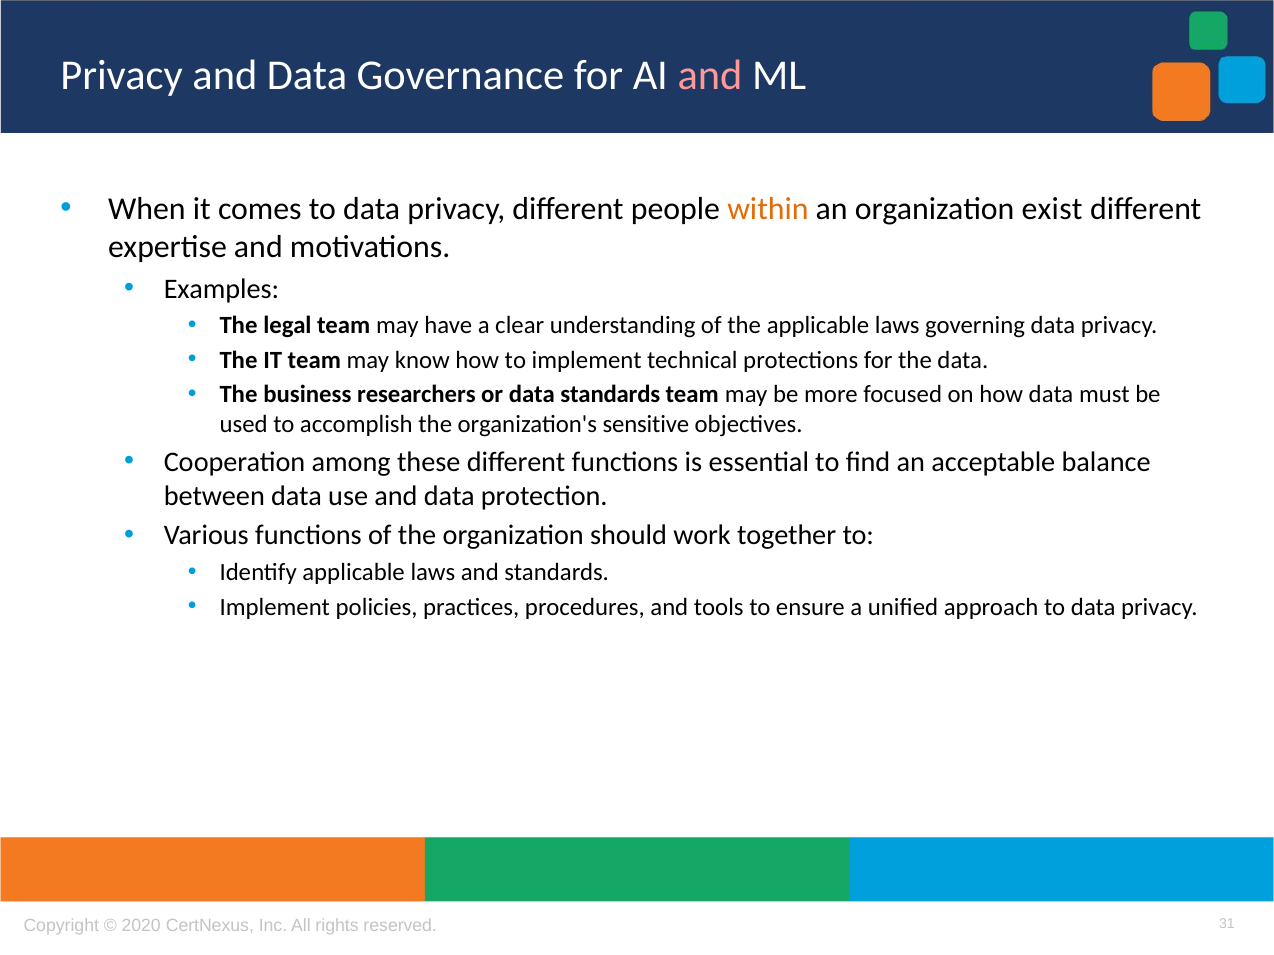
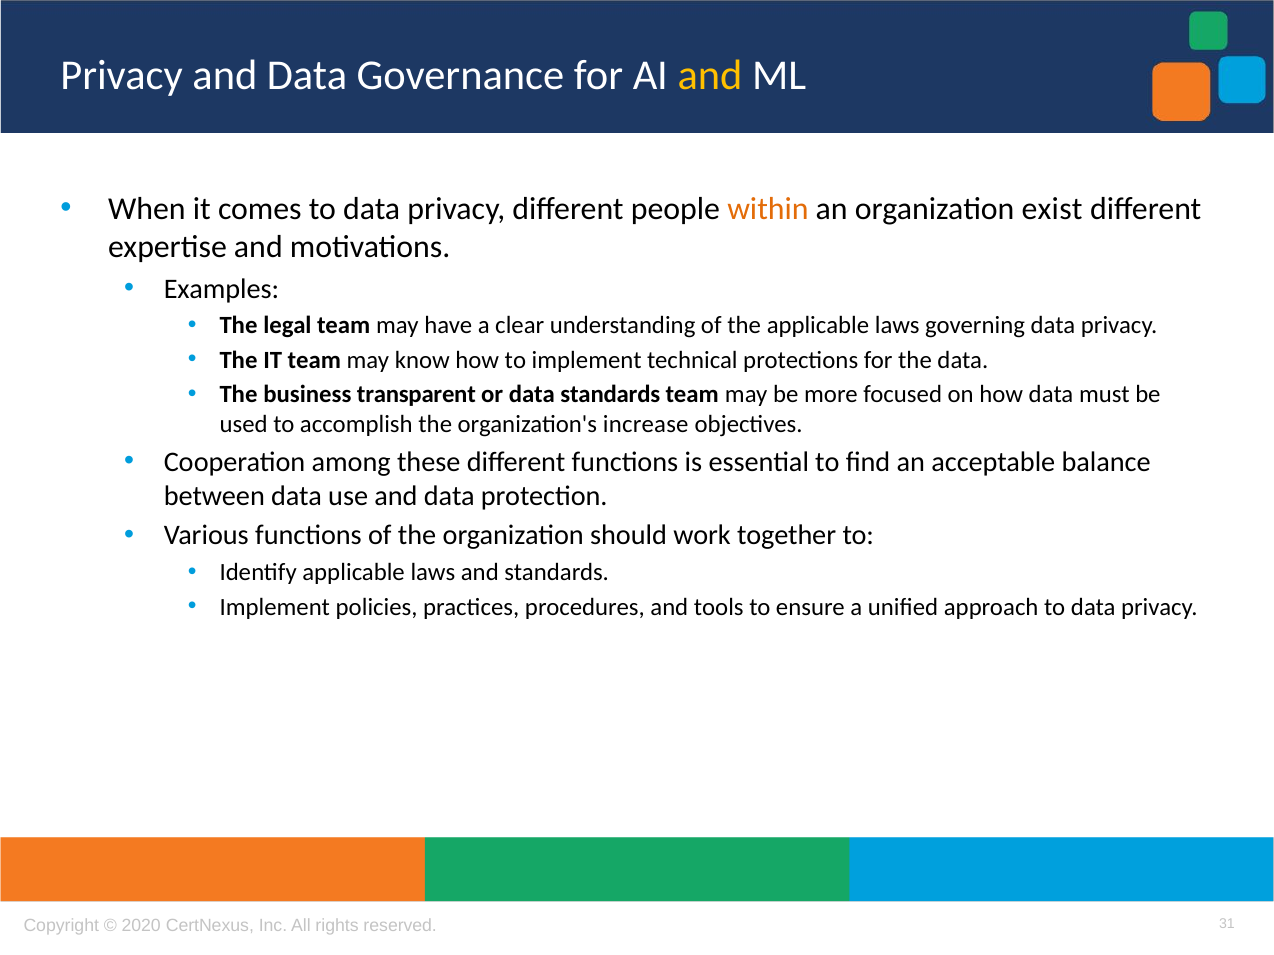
and at (710, 76) colour: pink -> yellow
researchers: researchers -> transparent
sensitive: sensitive -> increase
